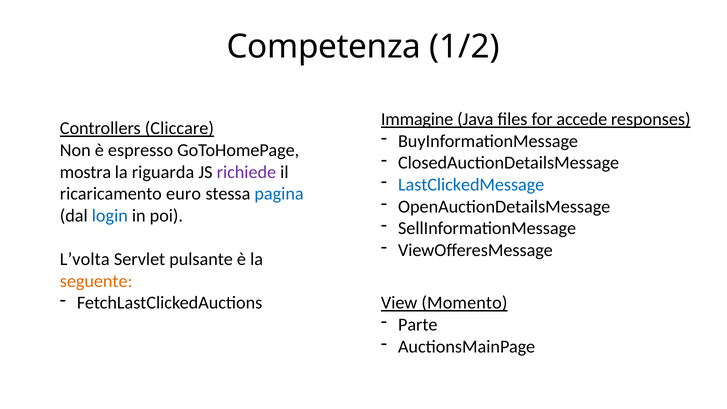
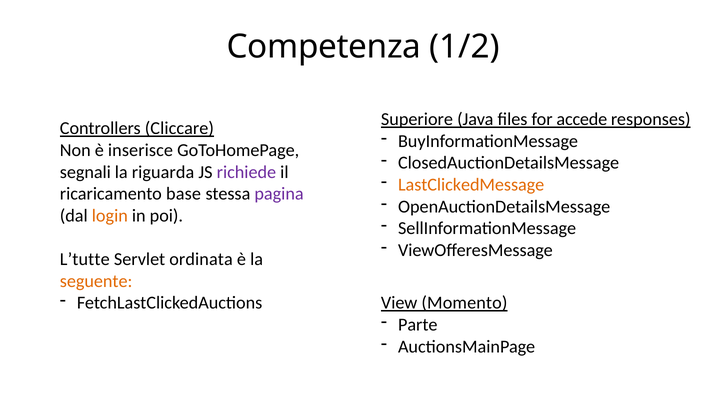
Immagine: Immagine -> Superiore
espresso: espresso -> inserisce
mostra: mostra -> segnali
LastClickedMessage colour: blue -> orange
euro: euro -> base
pagina colour: blue -> purple
login colour: blue -> orange
L’volta: L’volta -> L’tutte
pulsante: pulsante -> ordinata
